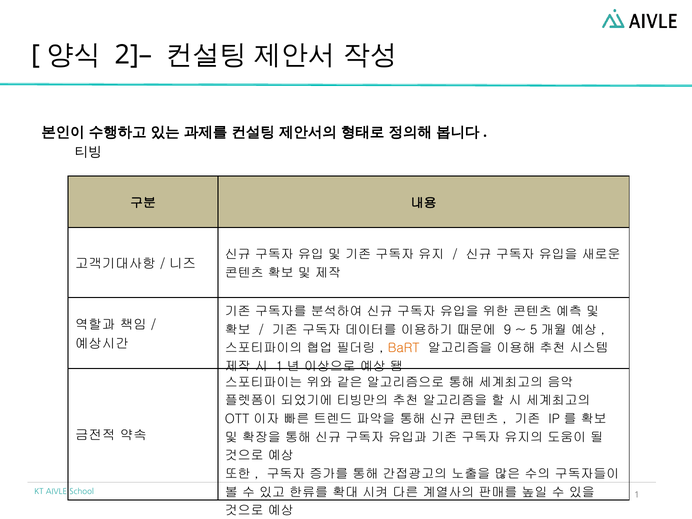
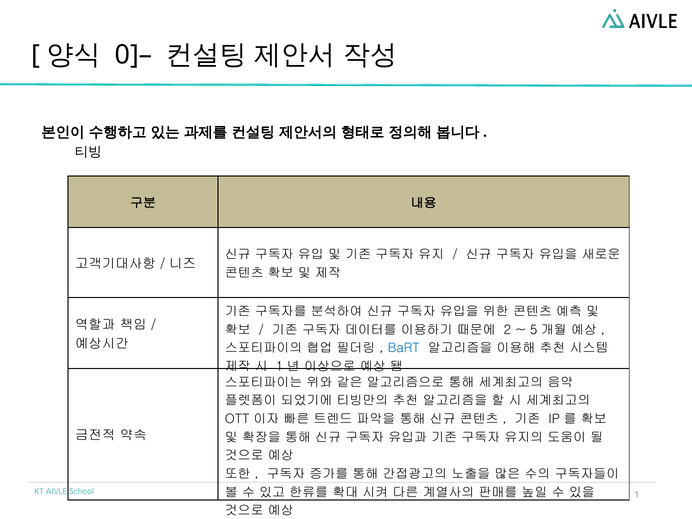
2]–: 2]– -> 0]–
9: 9 -> 2
BaRT colour: orange -> blue
